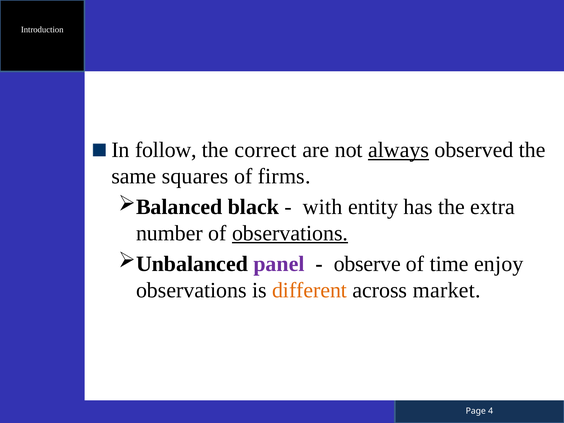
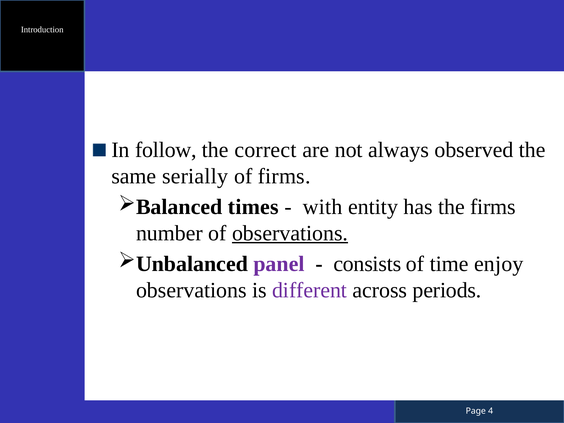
always underline: present -> none
squares: squares -> serially
black: black -> times
the extra: extra -> firms
observe: observe -> consists
different colour: orange -> purple
market: market -> periods
